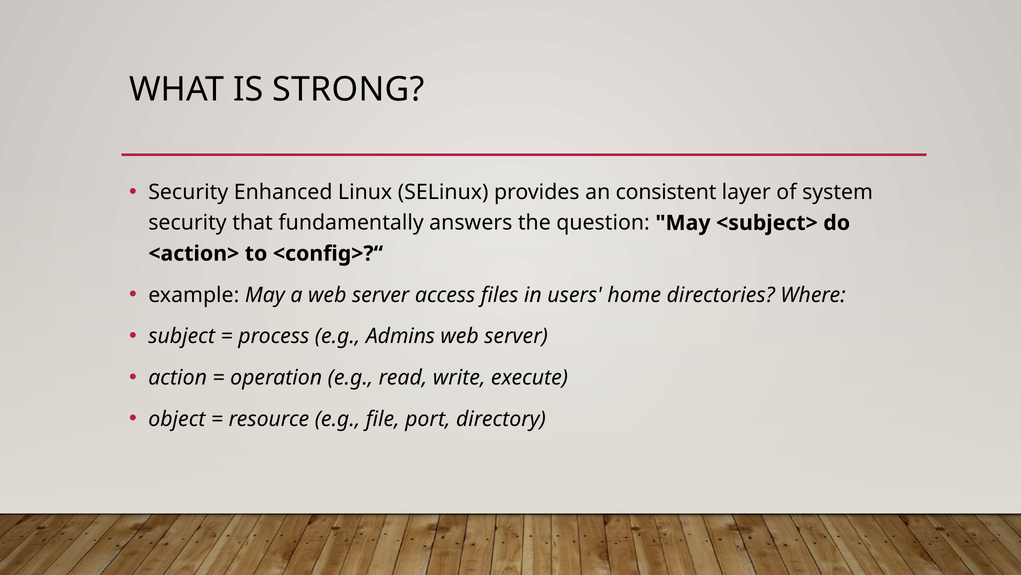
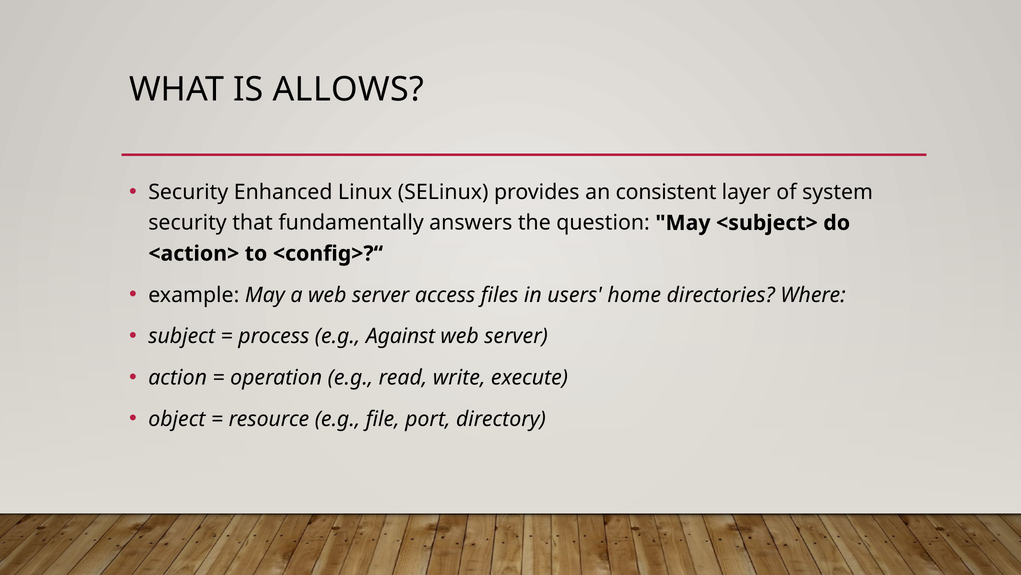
STRONG: STRONG -> ALLOWS
Admins: Admins -> Against
